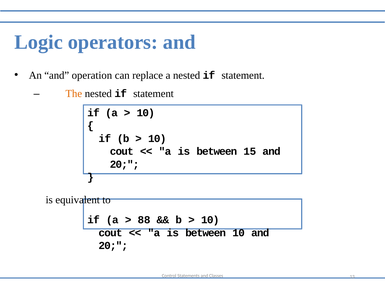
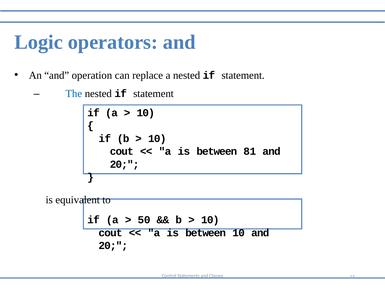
The colour: orange -> blue
15: 15 -> 81
88: 88 -> 50
